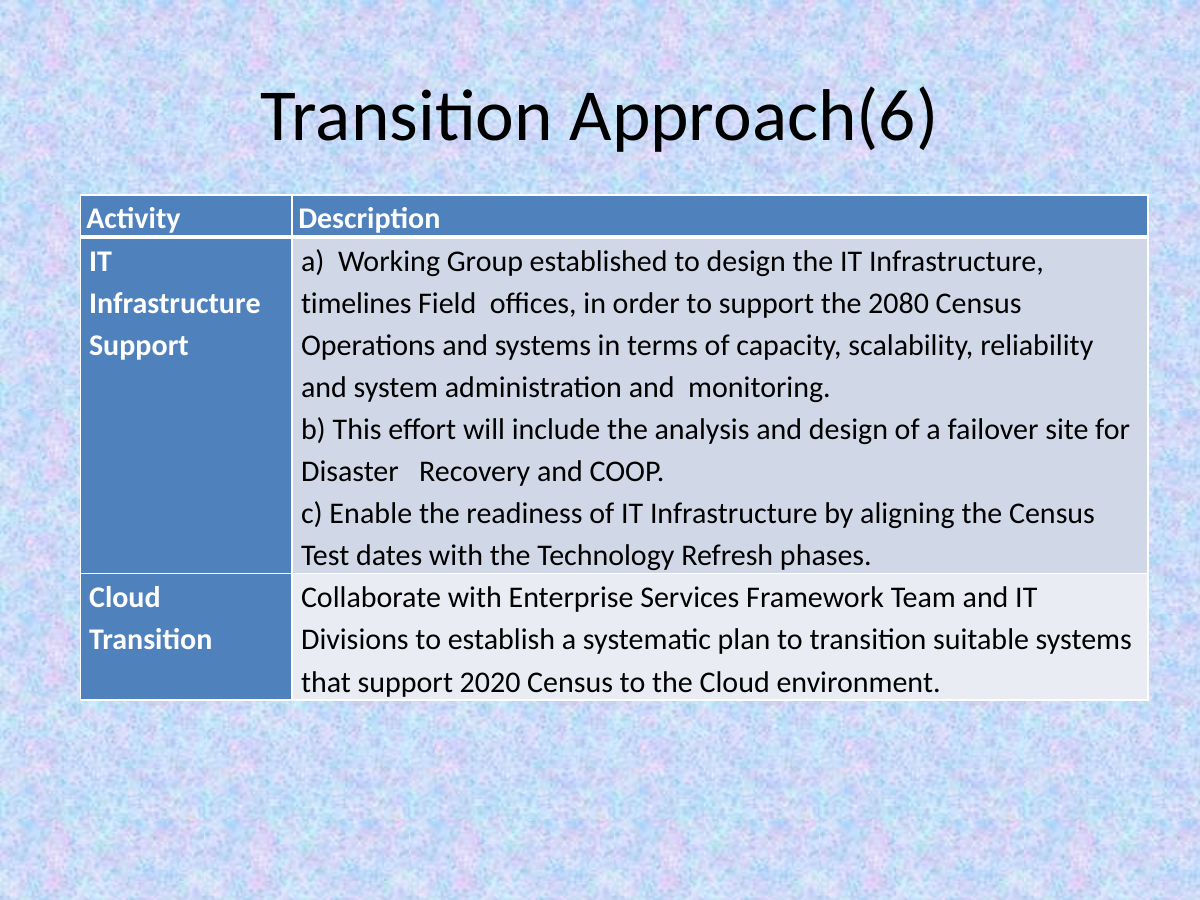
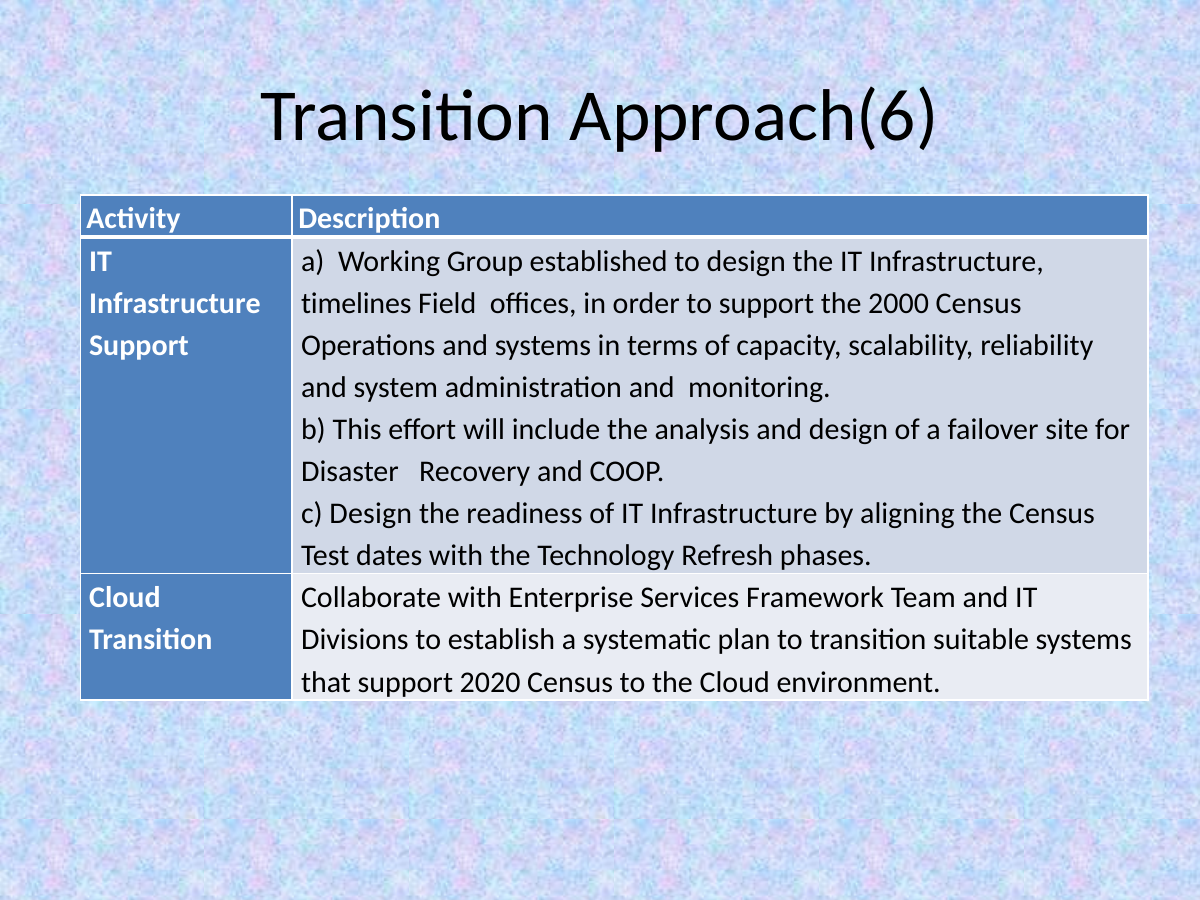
2080: 2080 -> 2000
c Enable: Enable -> Design
